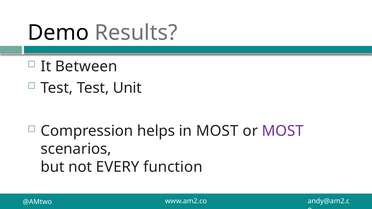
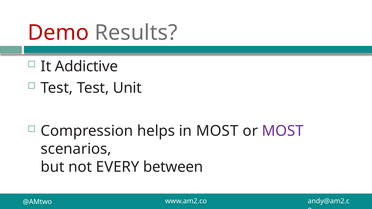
Demo colour: black -> red
Between: Between -> Addictive
function: function -> between
